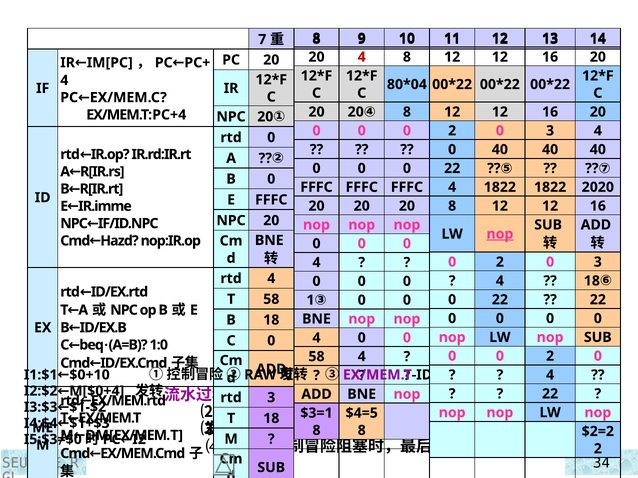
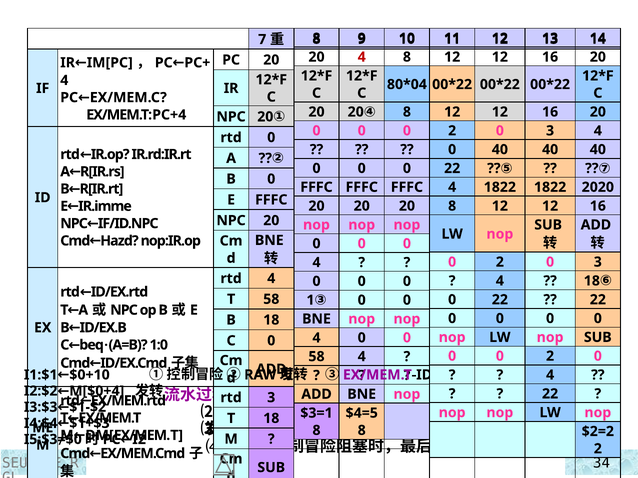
nop at (500, 234) underline: present -> none
